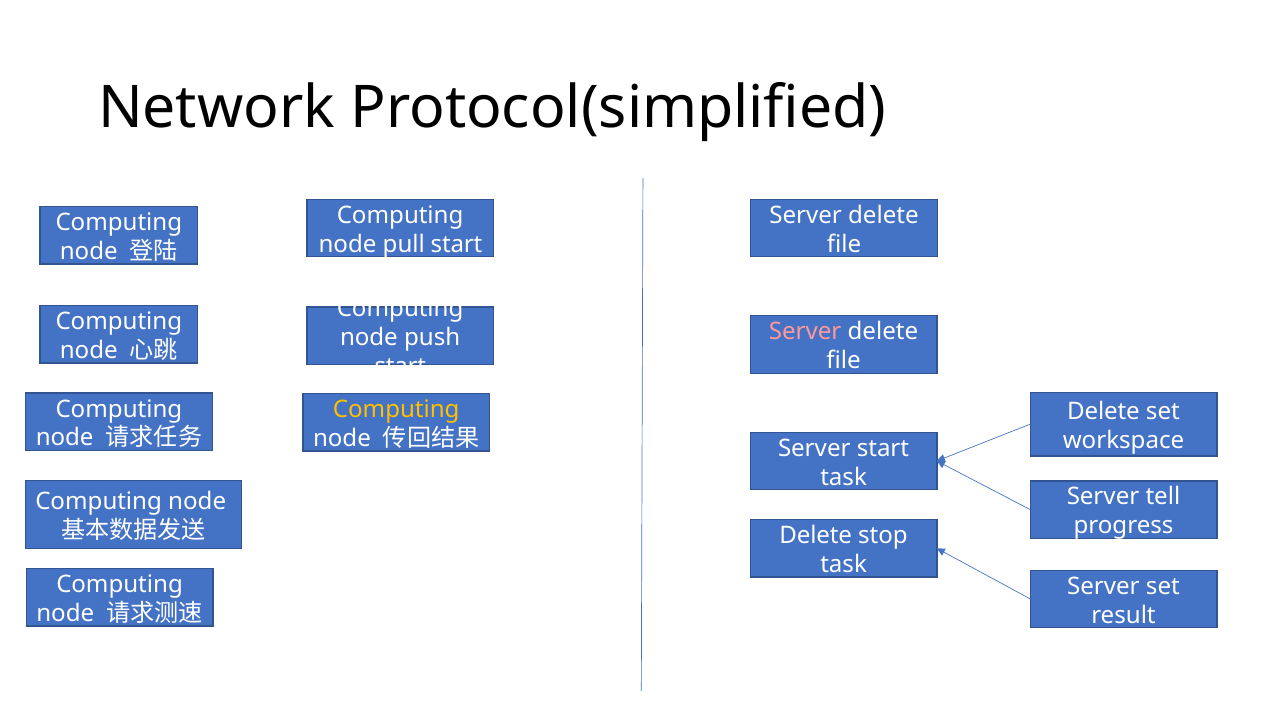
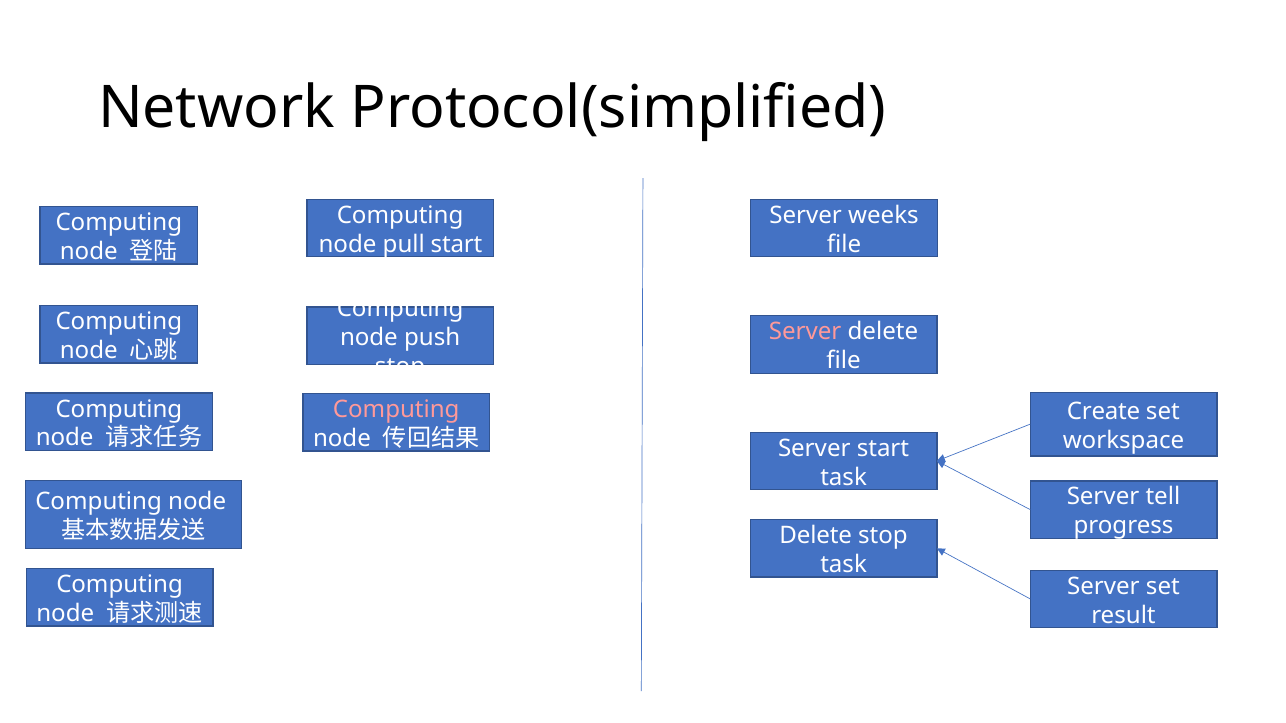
delete at (883, 215): delete -> weeks
start at (400, 367): start -> stop
Computing at (396, 410) colour: yellow -> pink
Delete at (1104, 412): Delete -> Create
